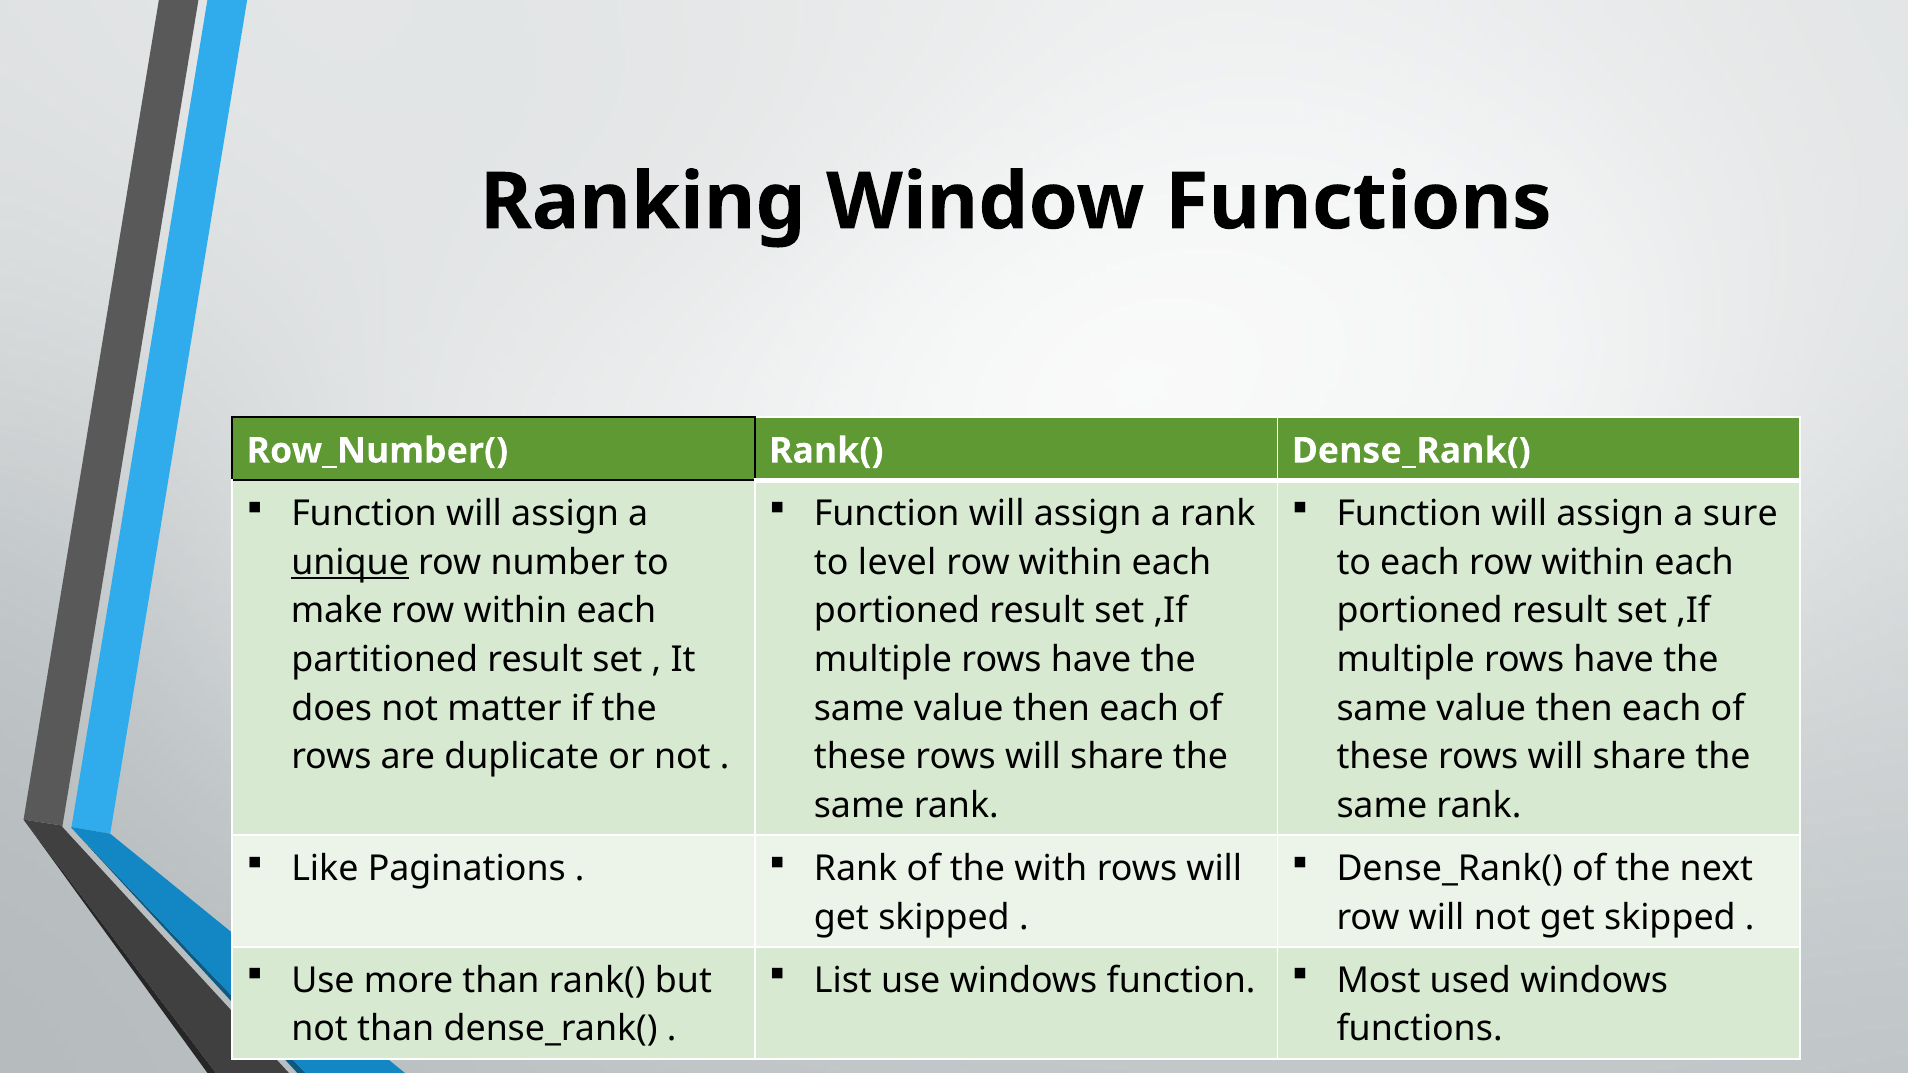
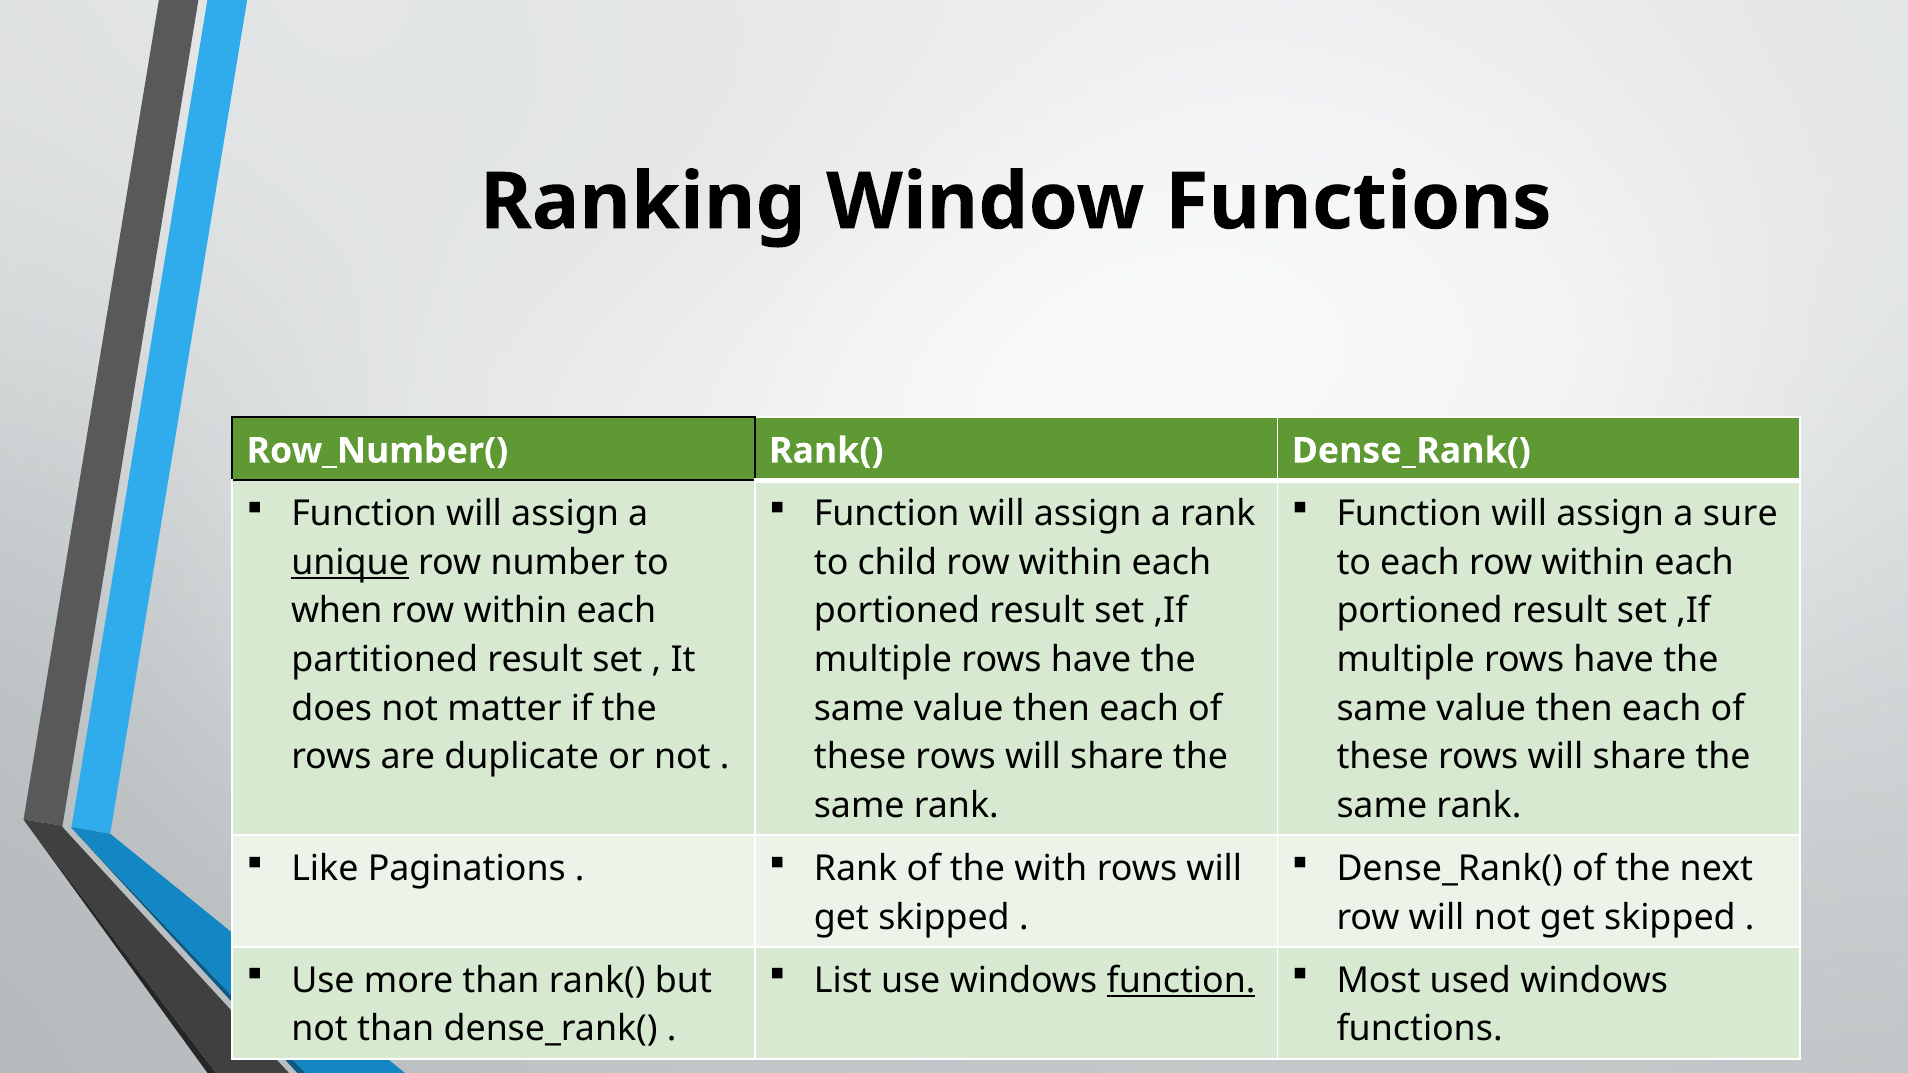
level: level -> child
make: make -> when
function at (1181, 981) underline: none -> present
